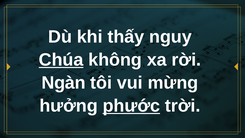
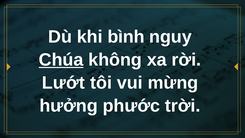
thấy: thấy -> bình
Ngàn: Ngàn -> Lướt
phước underline: present -> none
